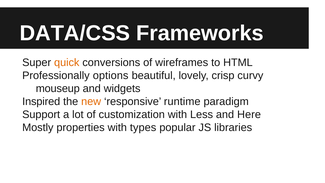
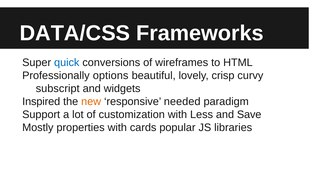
quick colour: orange -> blue
mouseup: mouseup -> subscript
runtime: runtime -> needed
Here: Here -> Save
types: types -> cards
